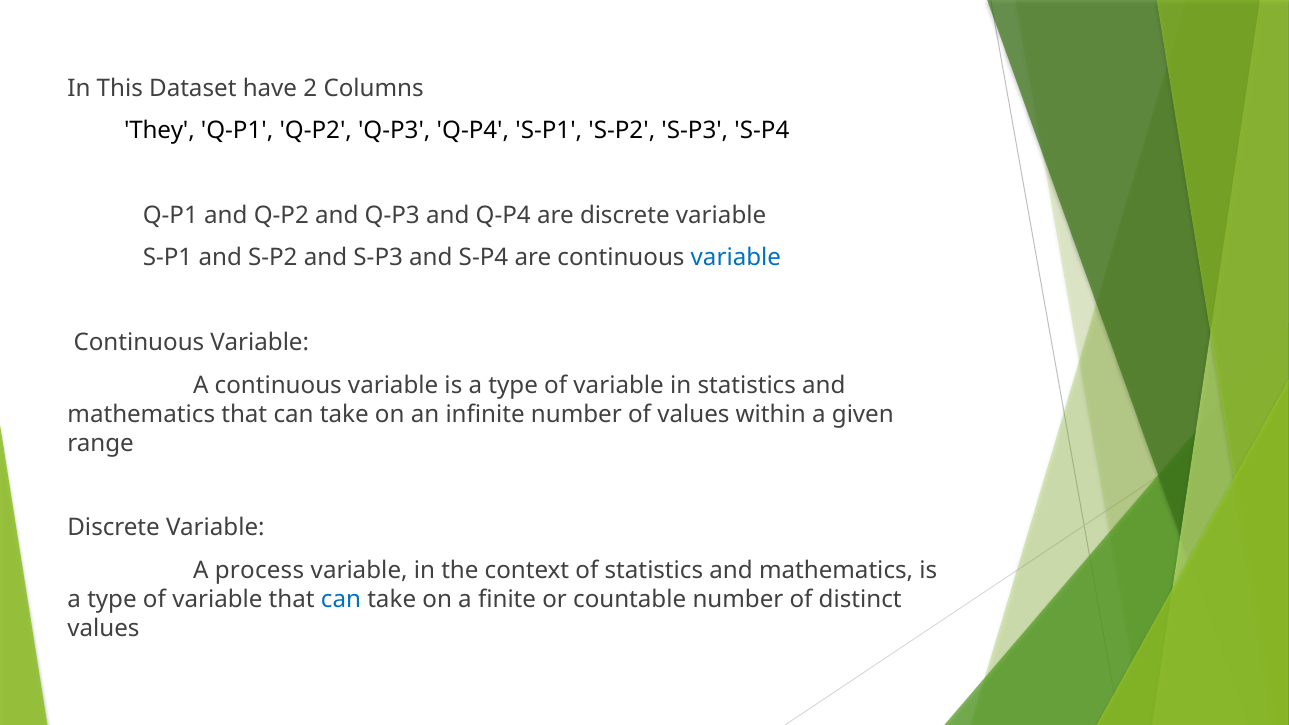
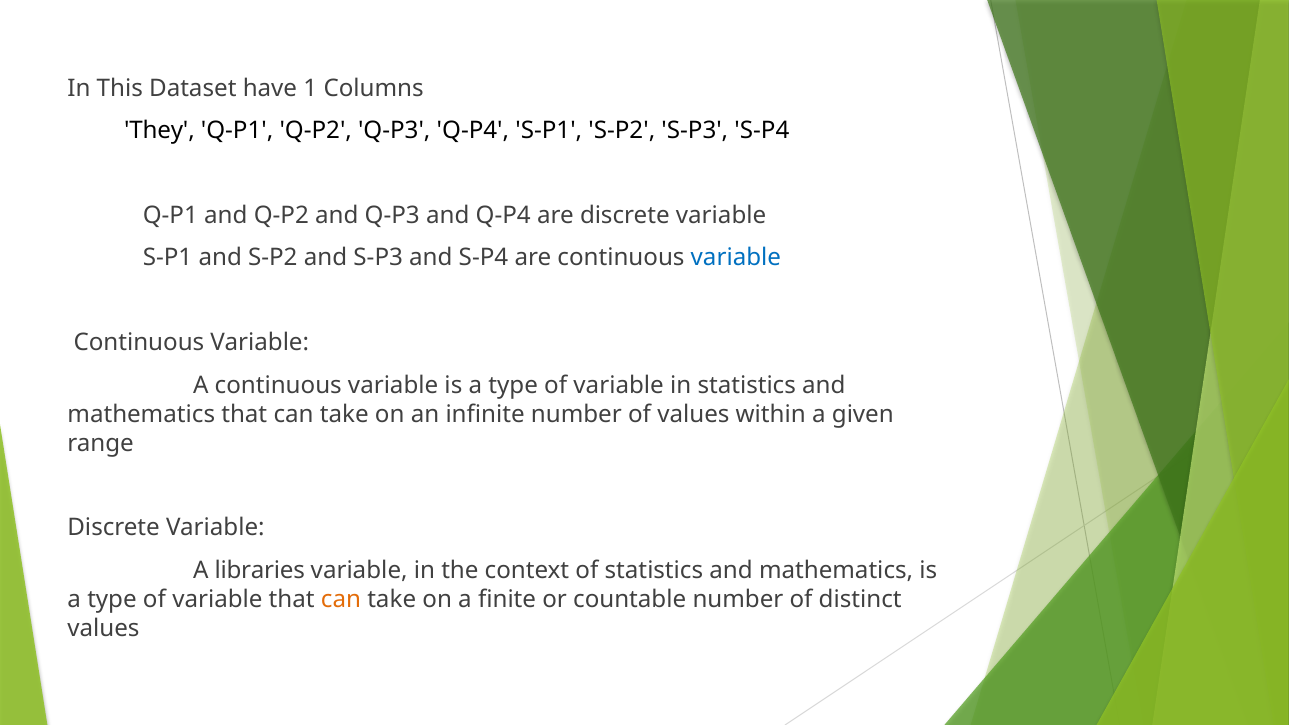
2: 2 -> 1
process: process -> libraries
can at (341, 599) colour: blue -> orange
